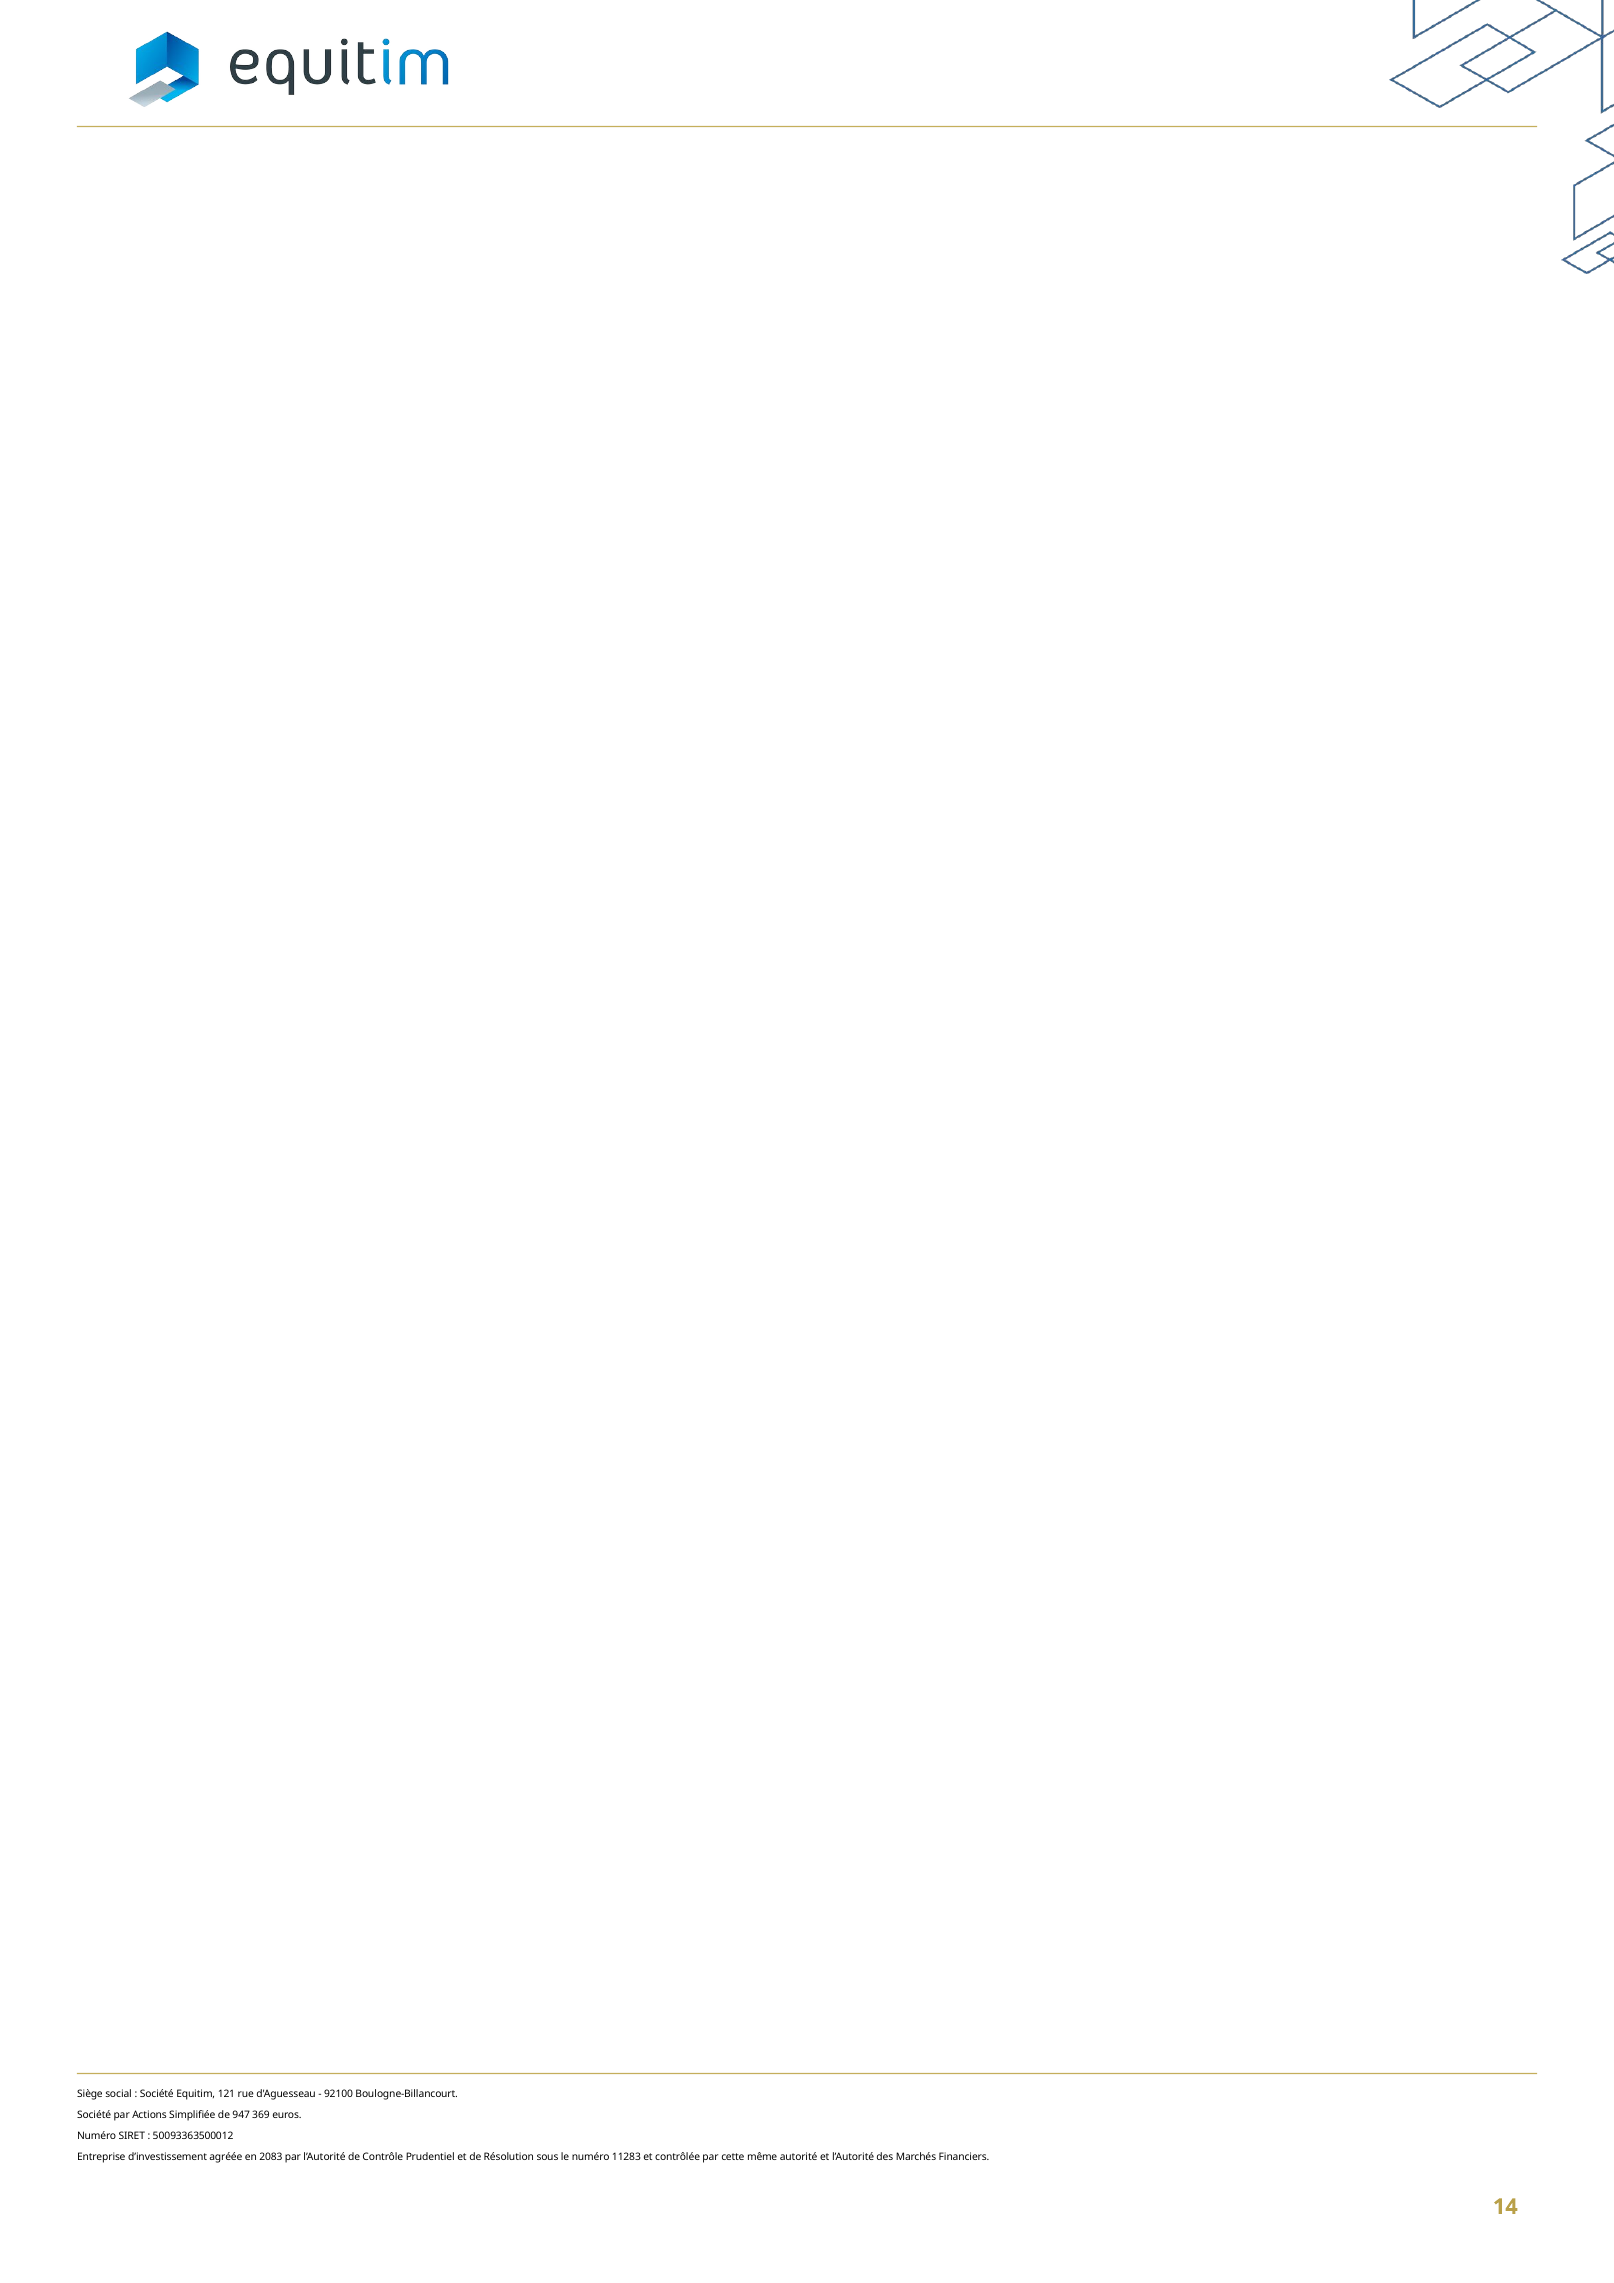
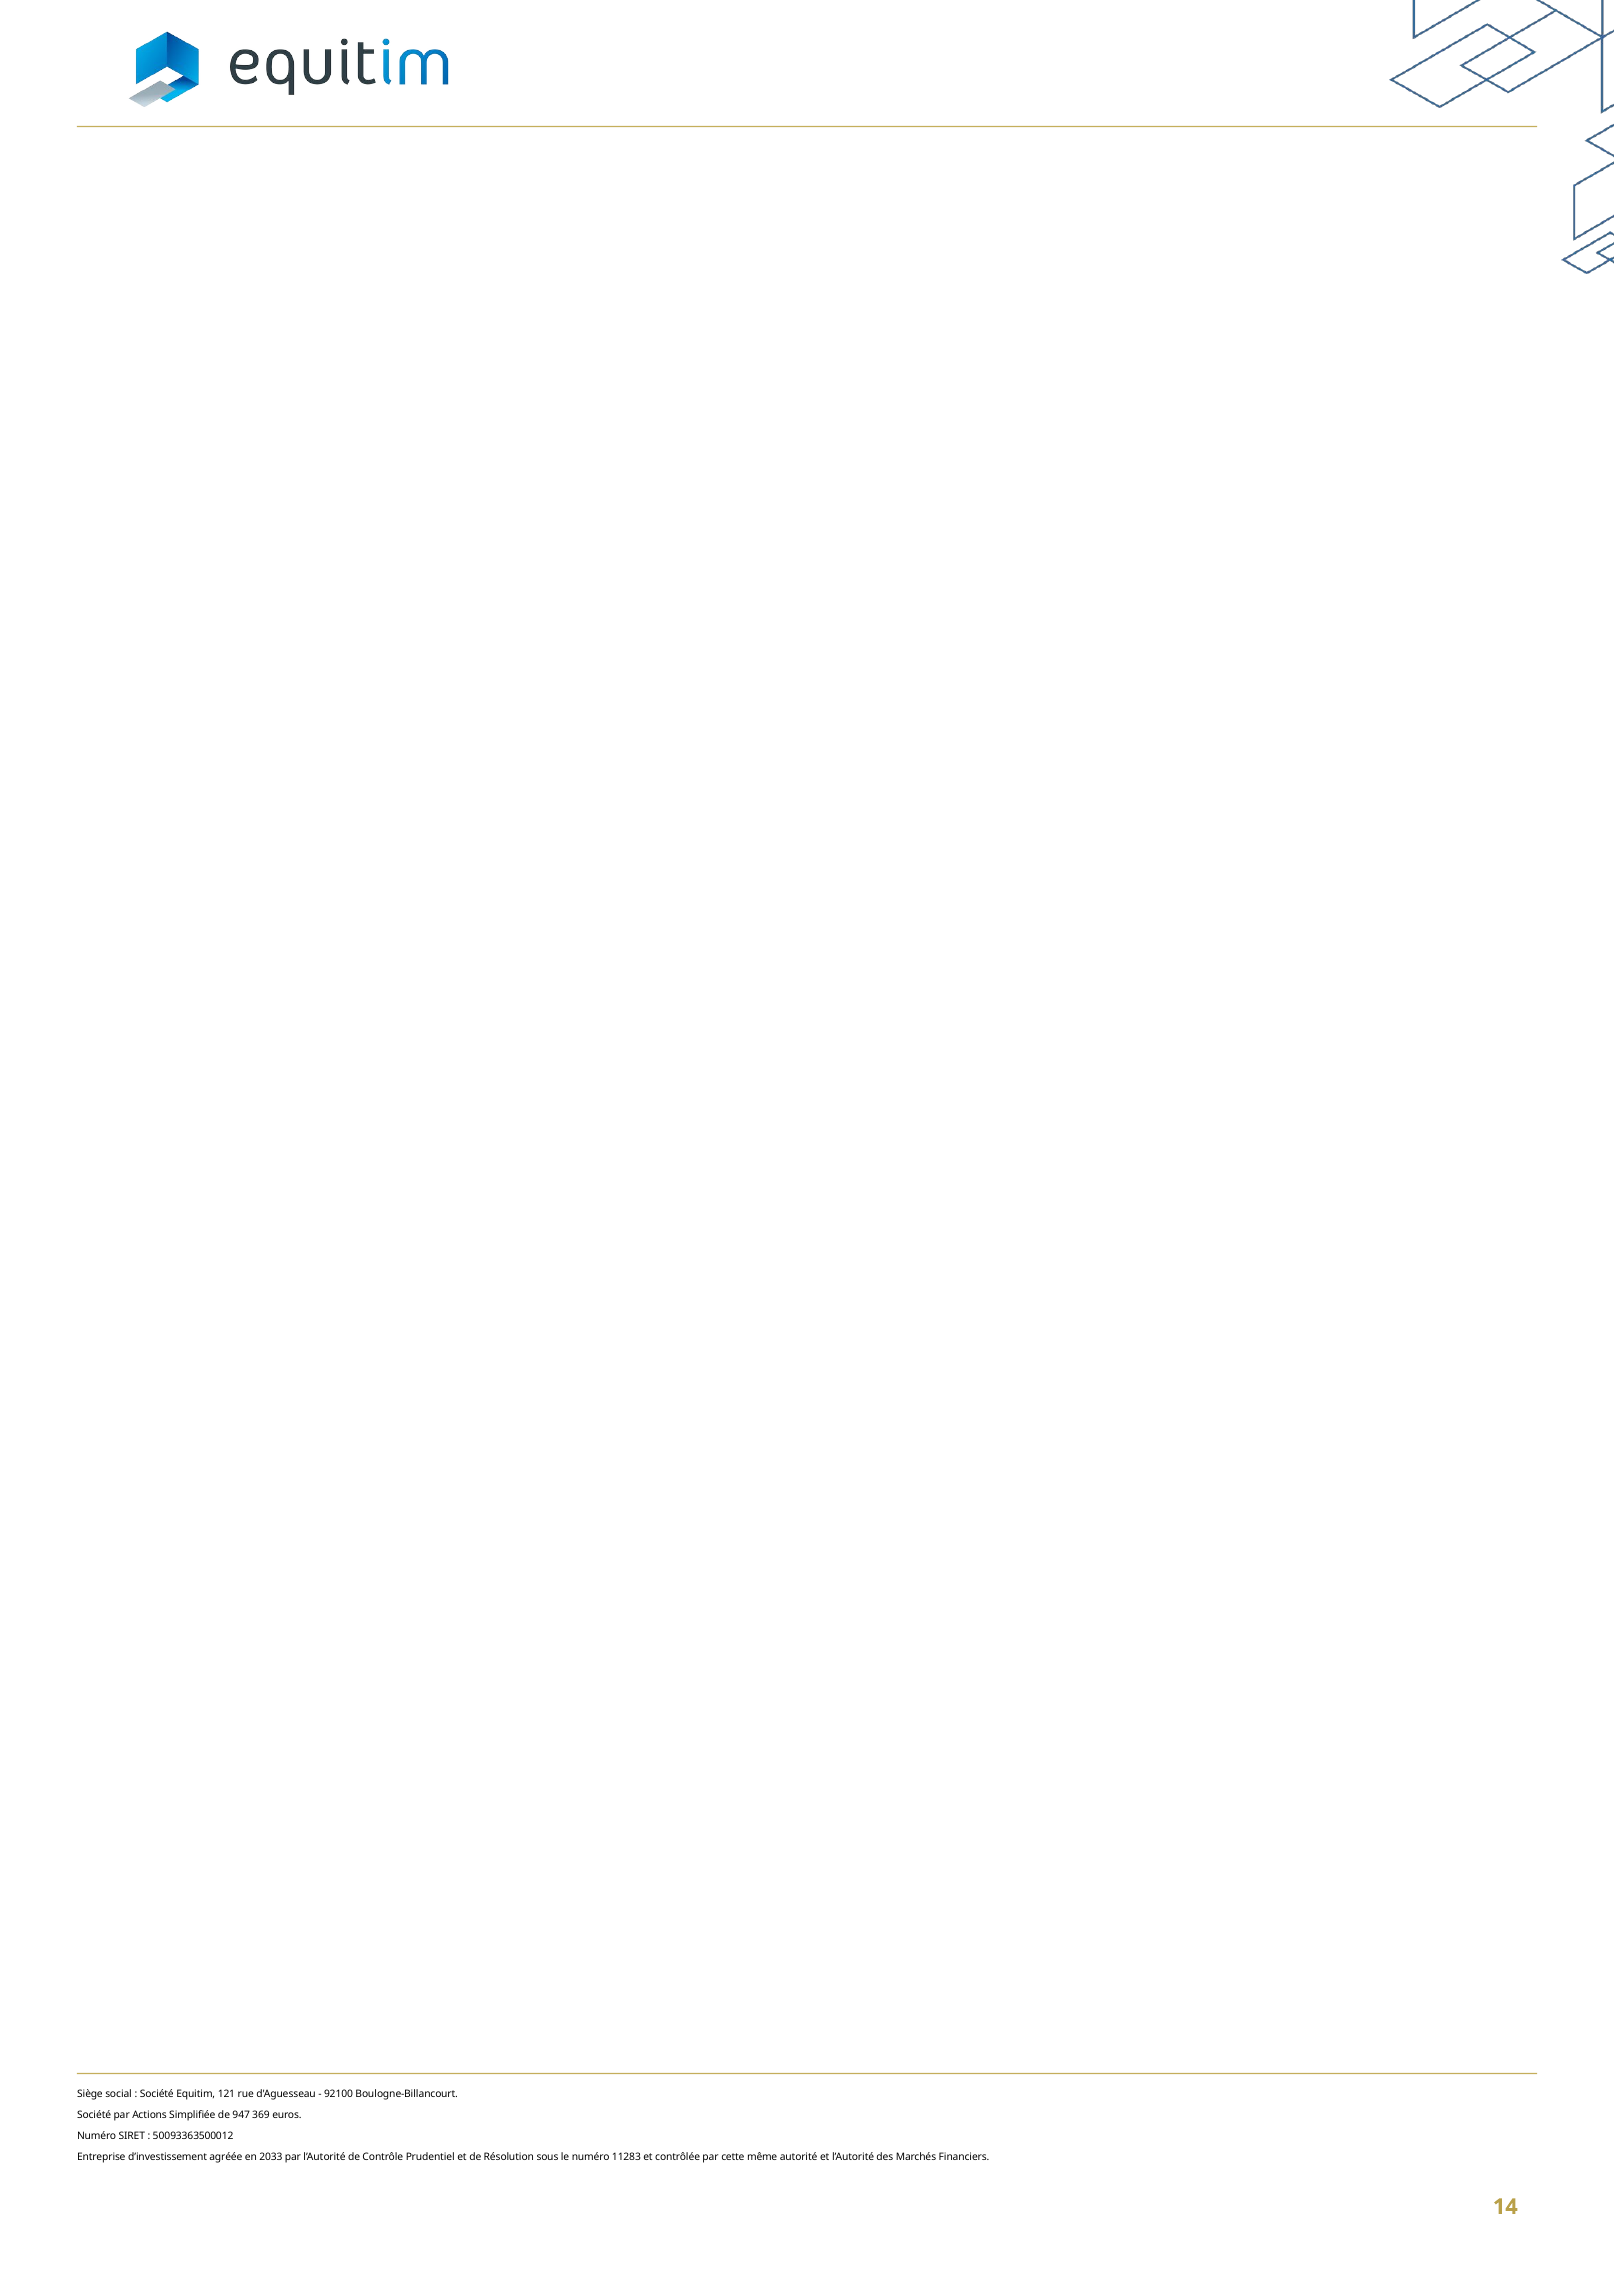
2083: 2083 -> 2033
